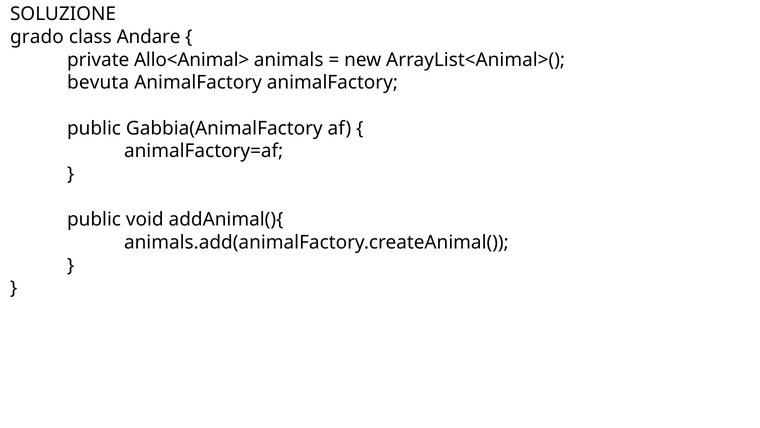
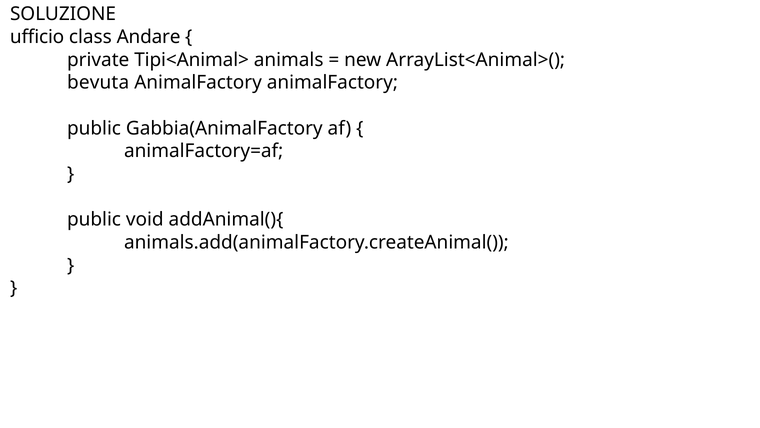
grado: grado -> ufﬁcio
Allo<Animal>: Allo<Animal> -> Tipi<Animal>
